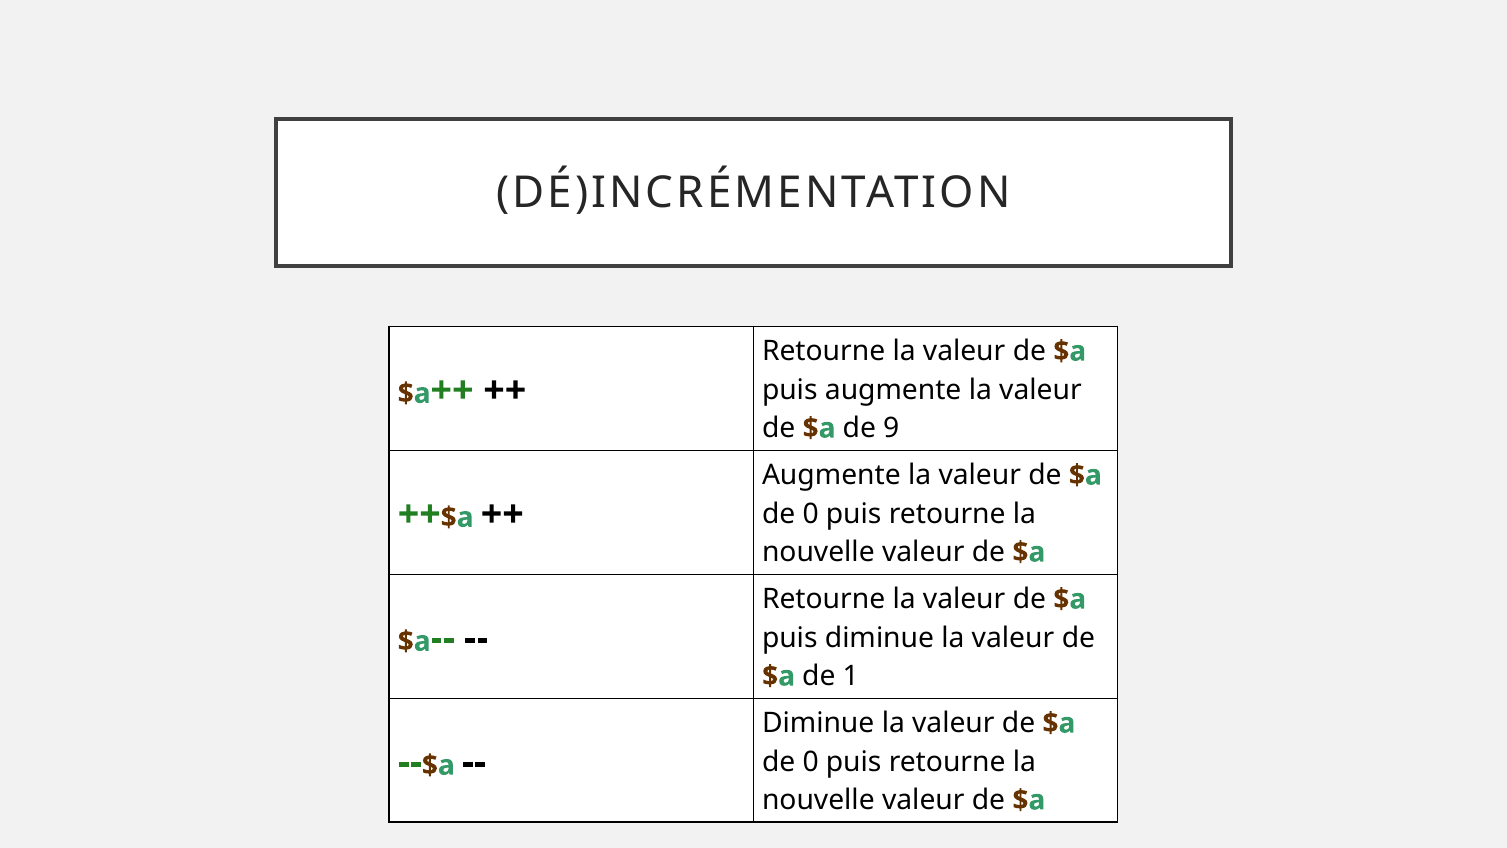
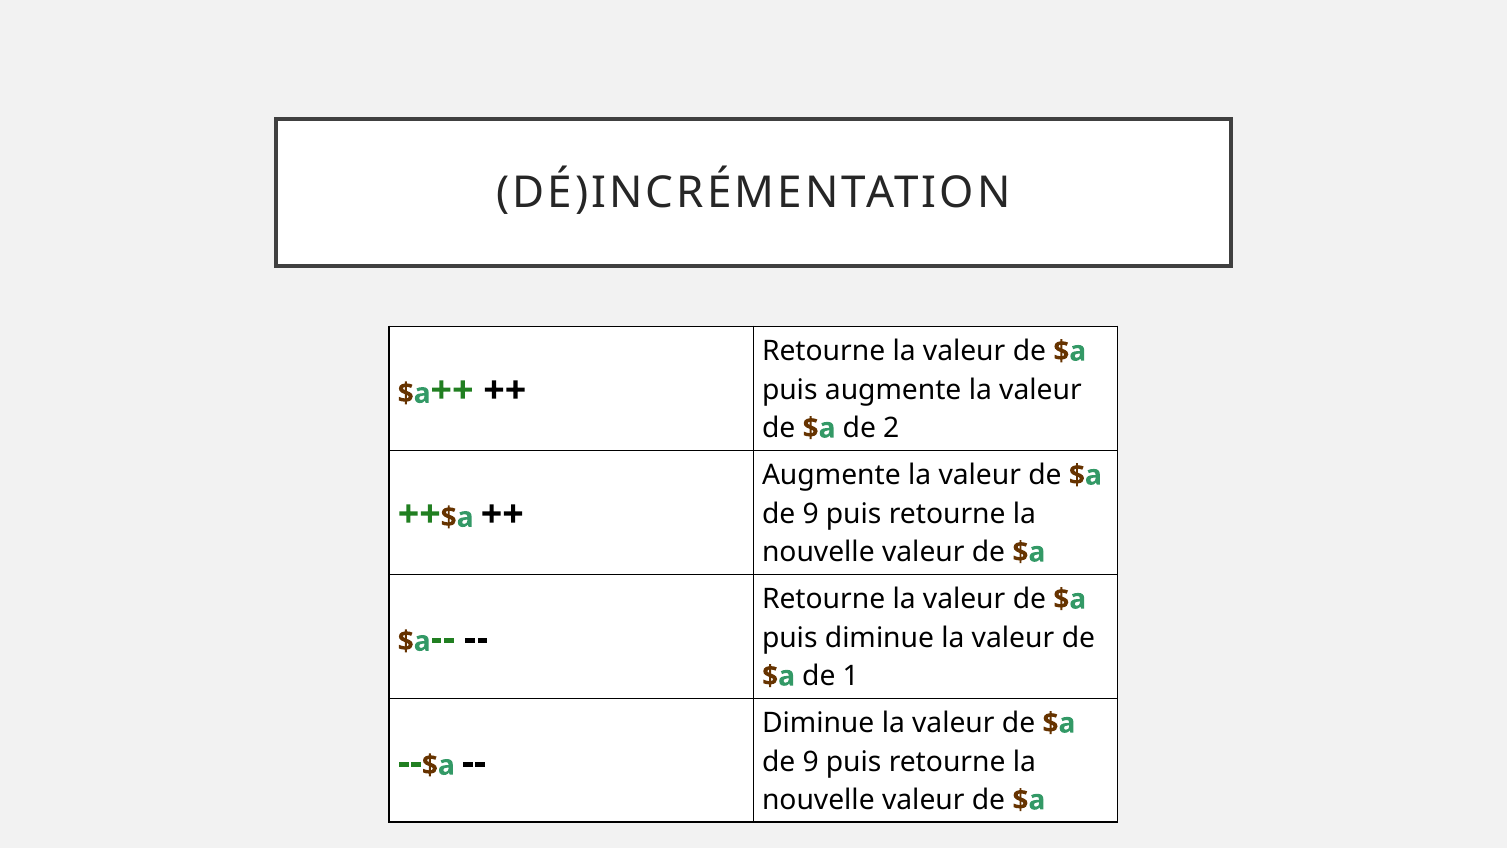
9: 9 -> 2
0 at (811, 514): 0 -> 9
0 at (811, 761): 0 -> 9
